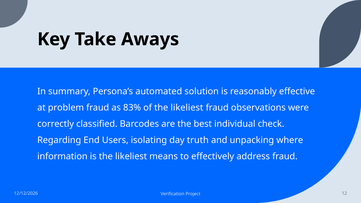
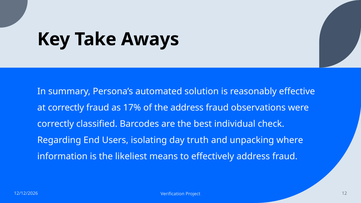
at problem: problem -> correctly
83%: 83% -> 17%
of the likeliest: likeliest -> address
